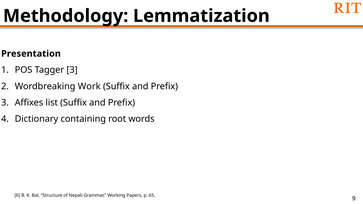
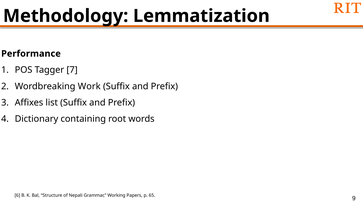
Presentation: Presentation -> Performance
Tagger 3: 3 -> 7
